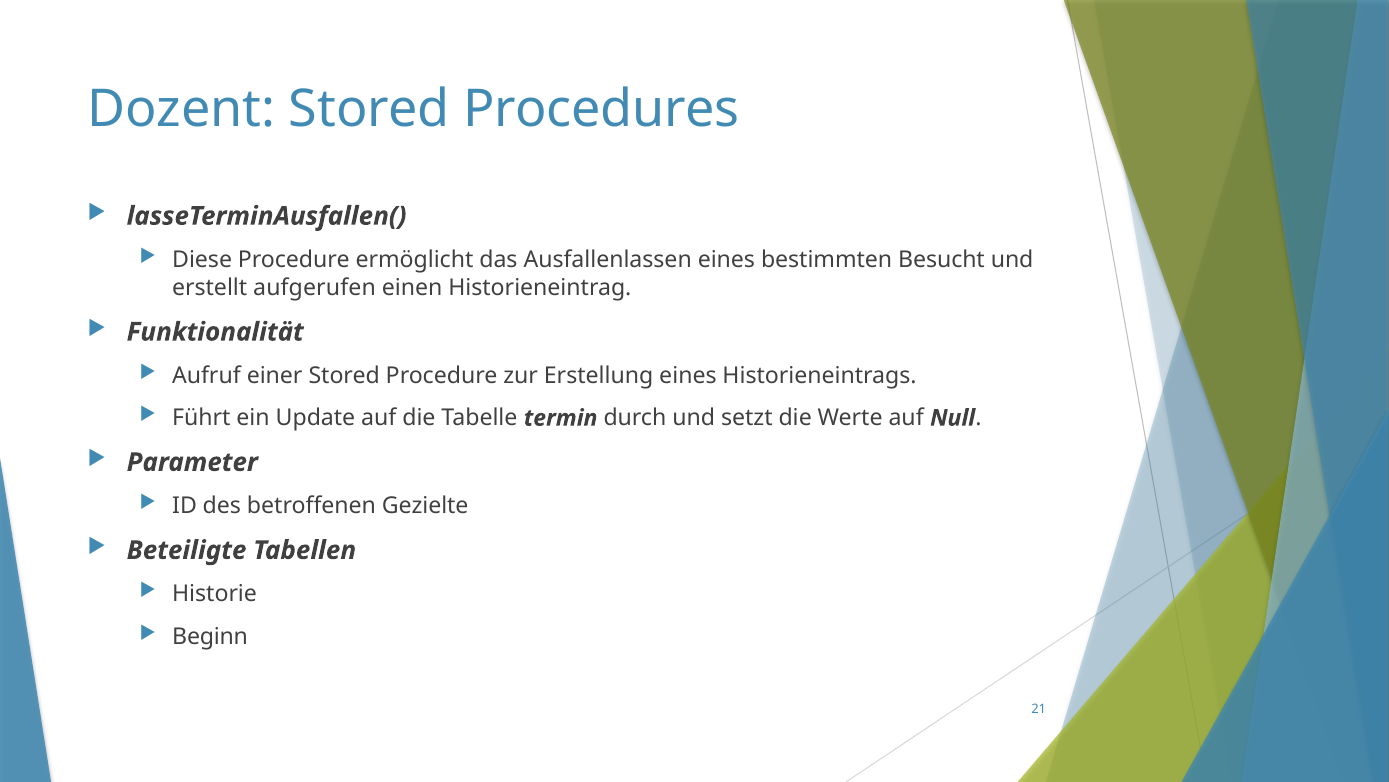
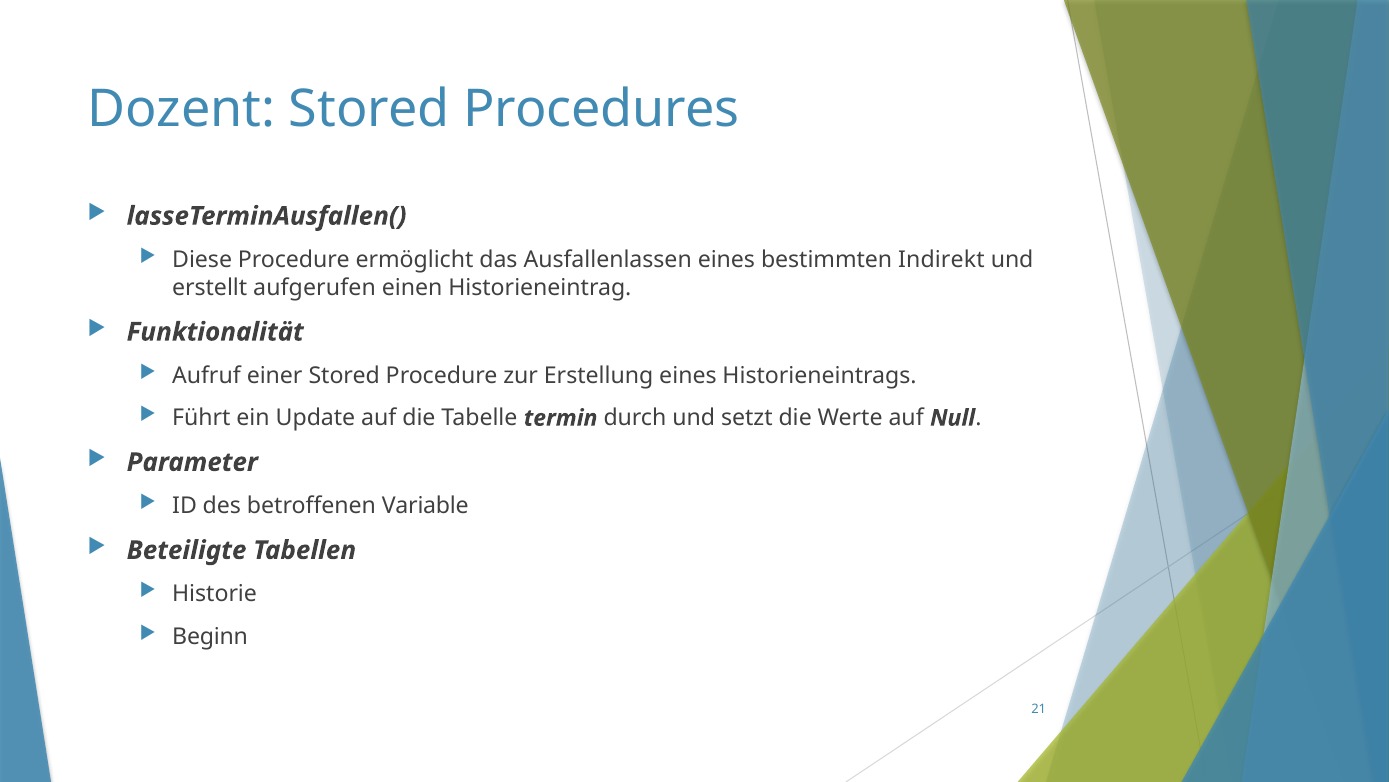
Besucht: Besucht -> Indirekt
Gezielte: Gezielte -> Variable
